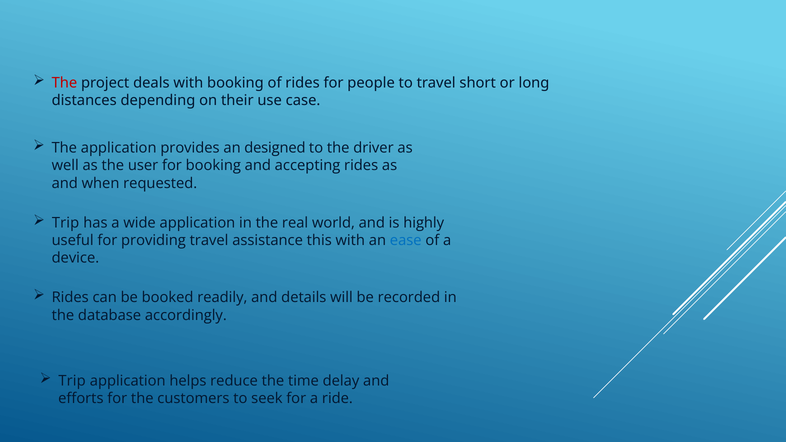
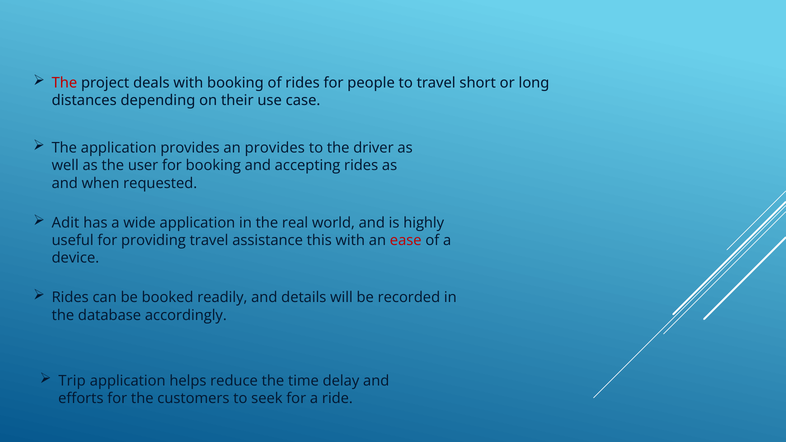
an designed: designed -> provides
Trip at (66, 223): Trip -> Adit
ease colour: blue -> red
